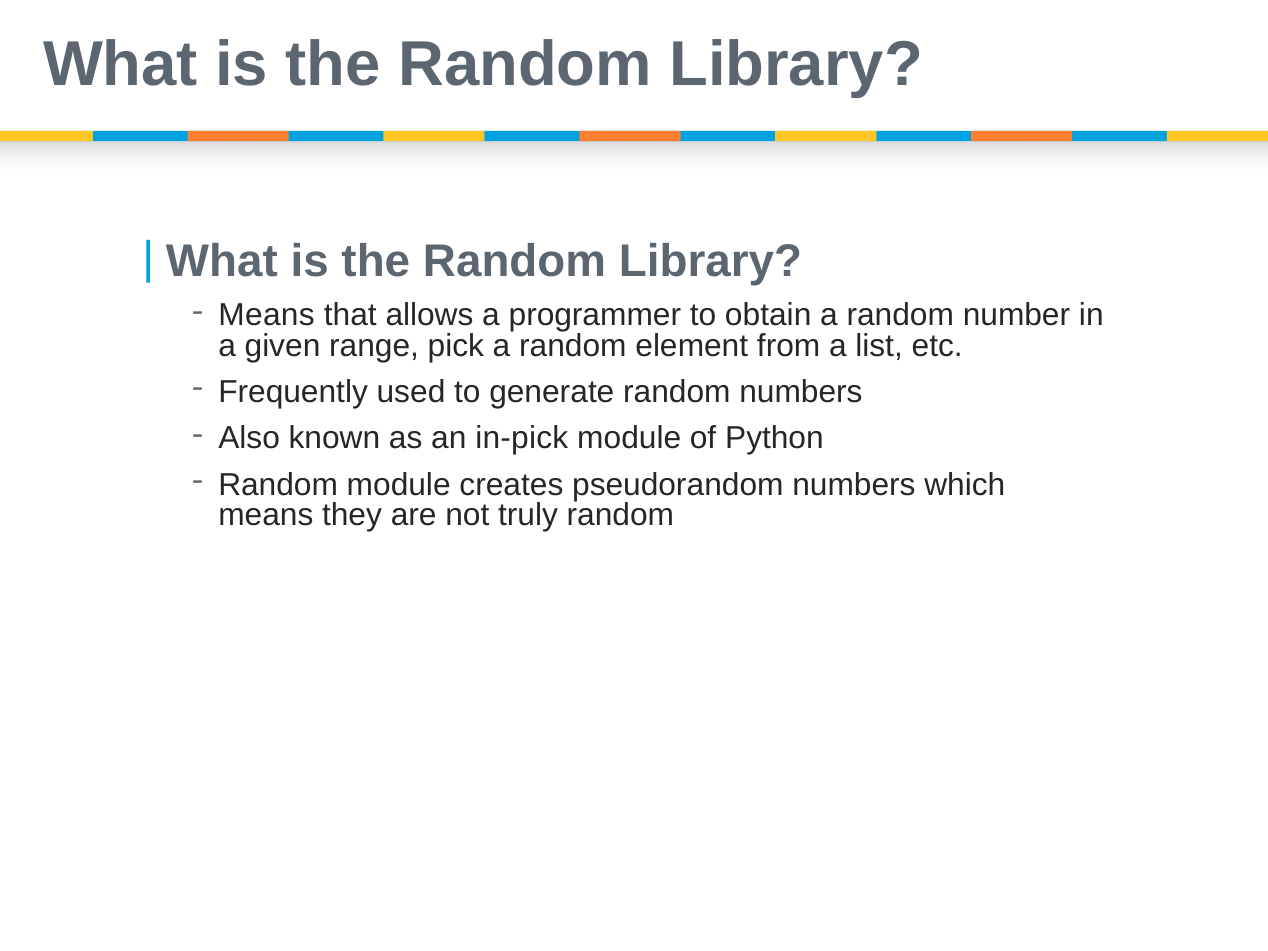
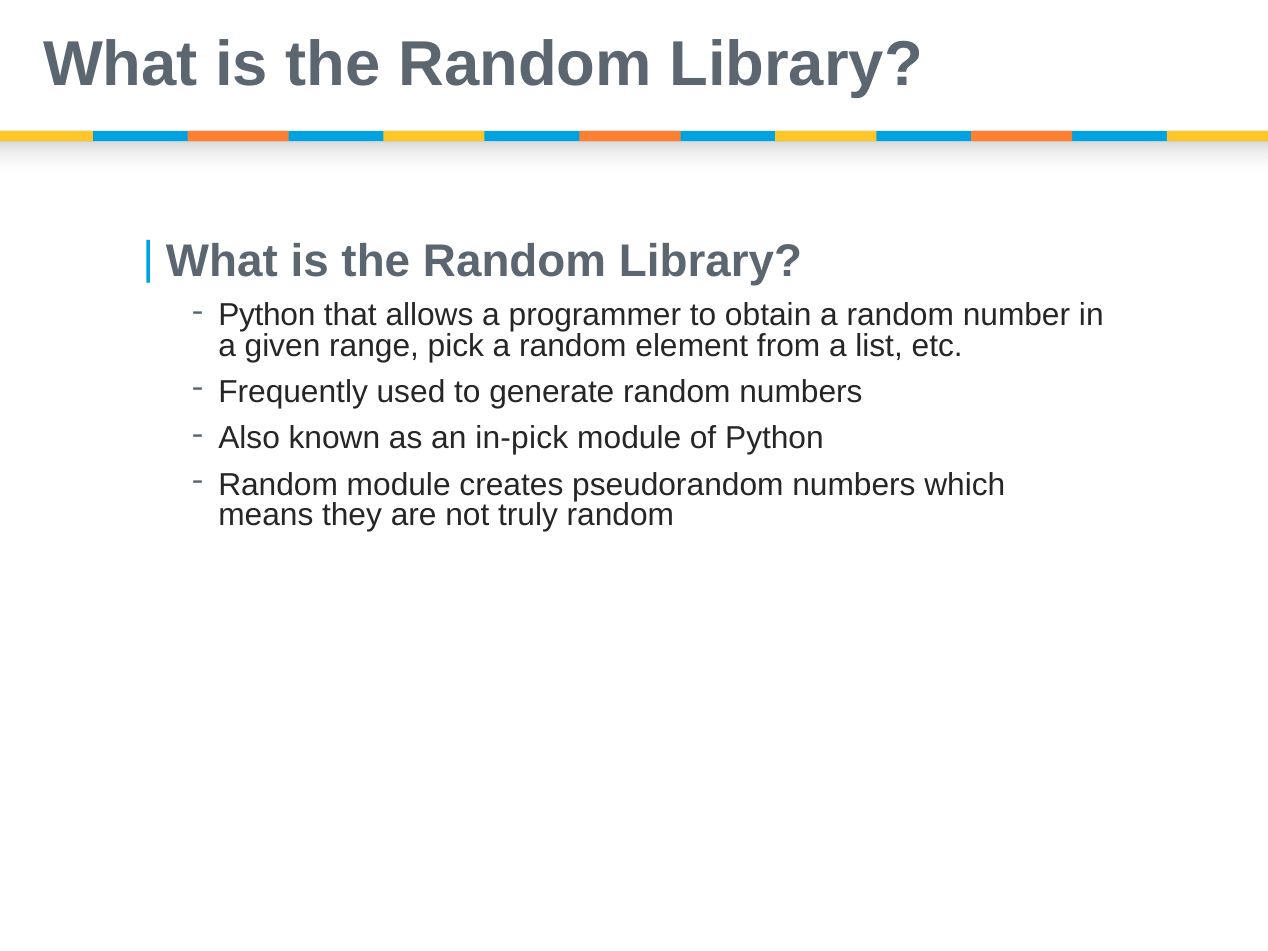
Means at (267, 315): Means -> Python
